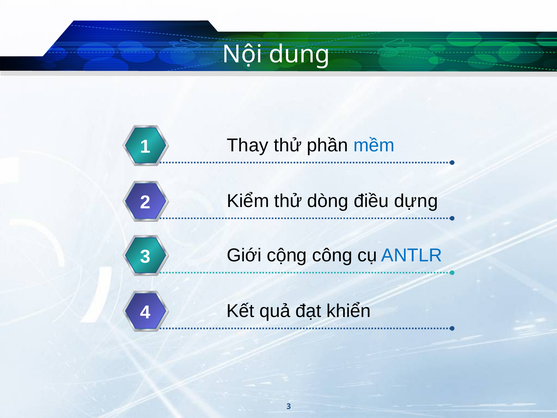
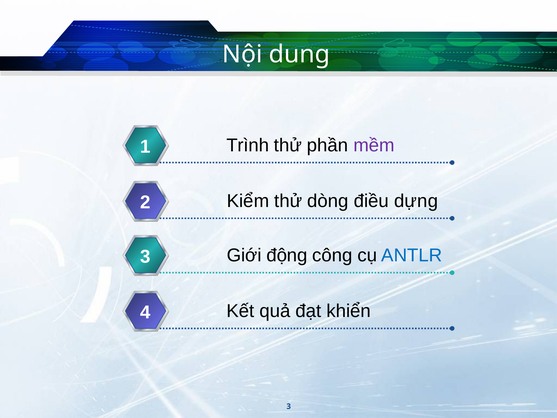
Thay: Thay -> Trình
mềm colour: blue -> purple
cộng: cộng -> động
